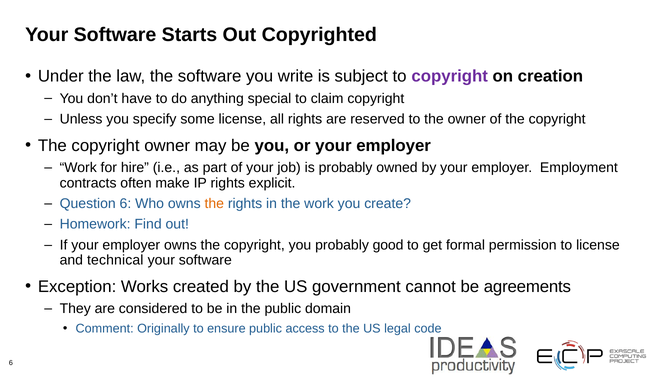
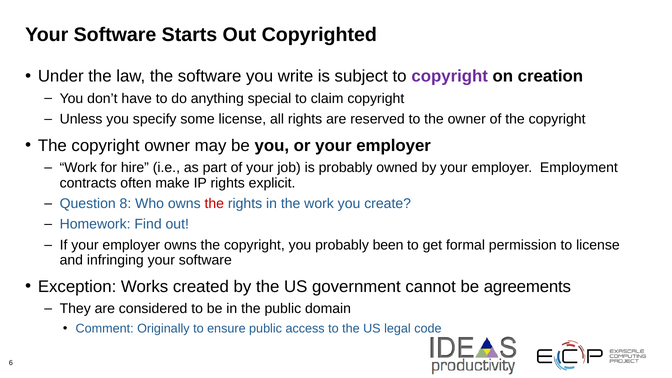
Question 6: 6 -> 8
the at (214, 204) colour: orange -> red
good: good -> been
technical: technical -> infringing
